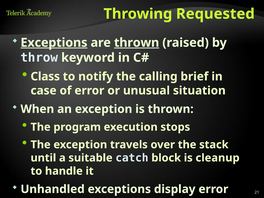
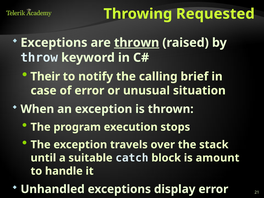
Exceptions at (54, 43) underline: present -> none
Class: Class -> Their
cleanup: cleanup -> amount
